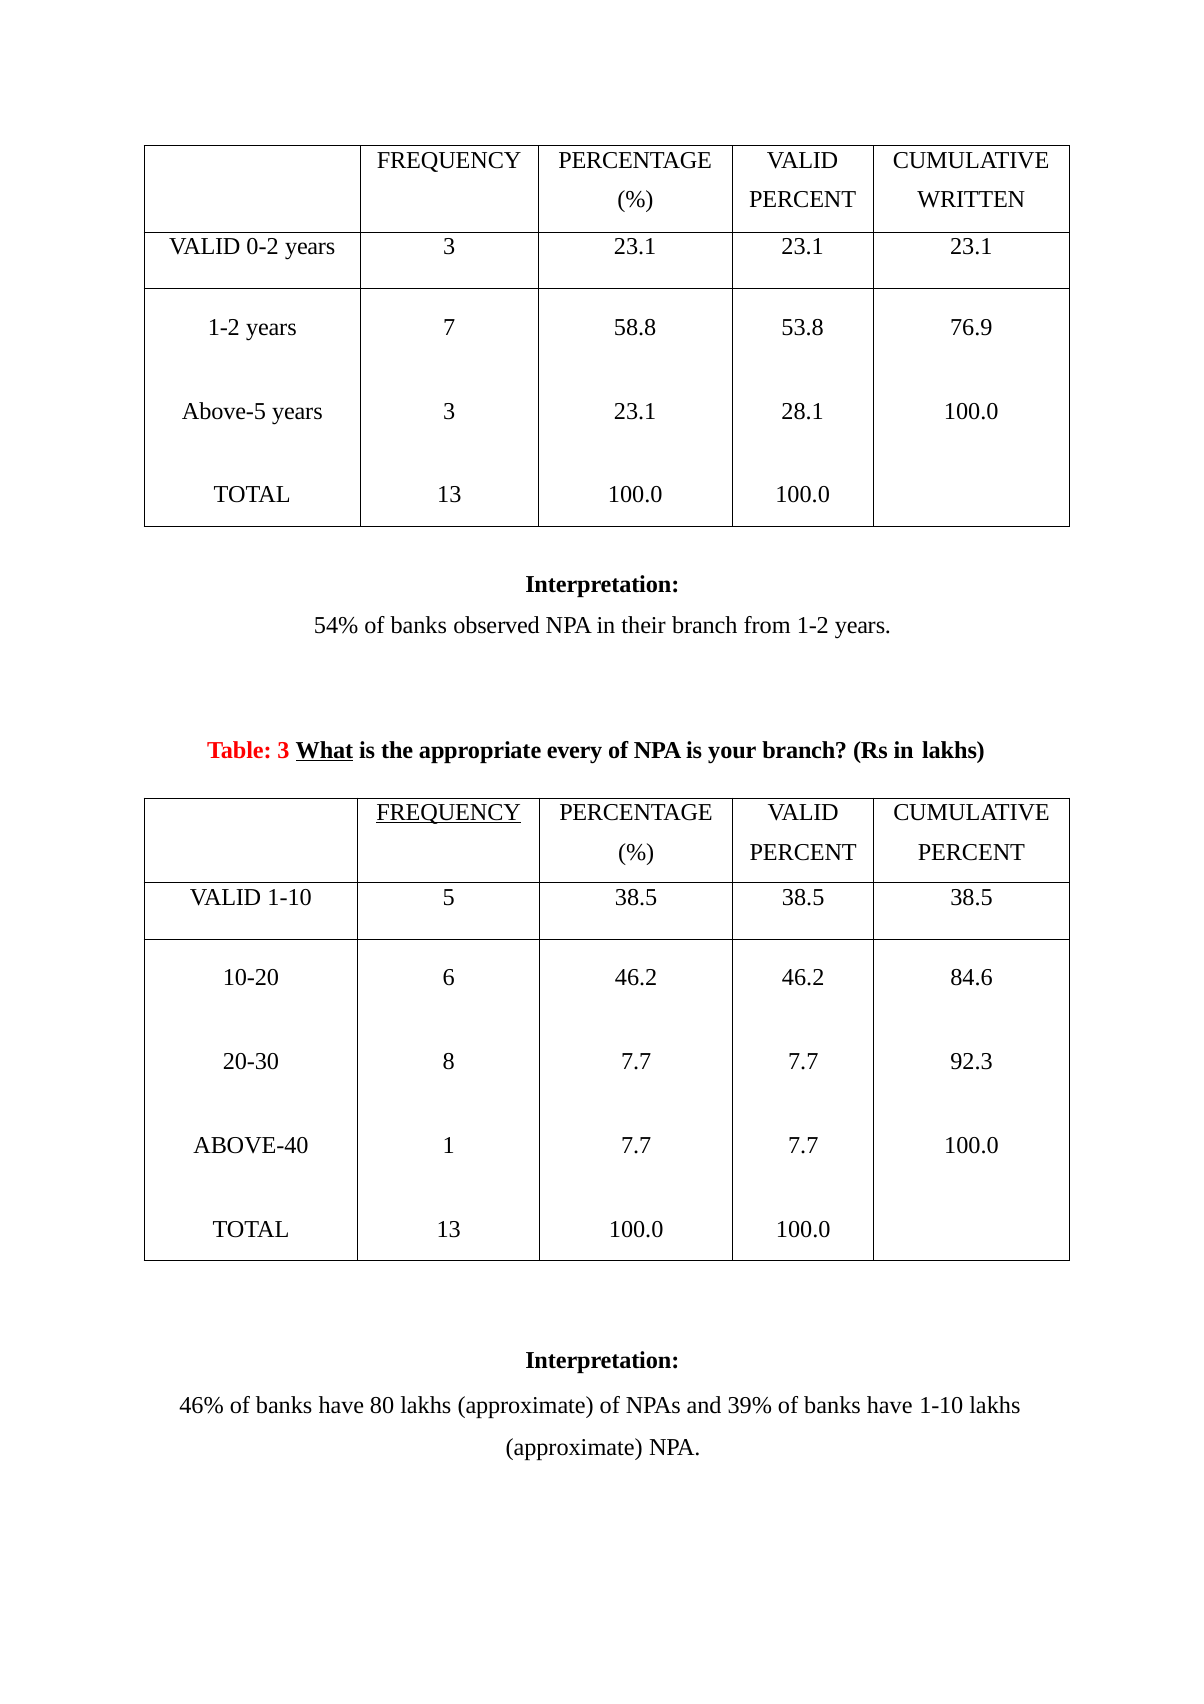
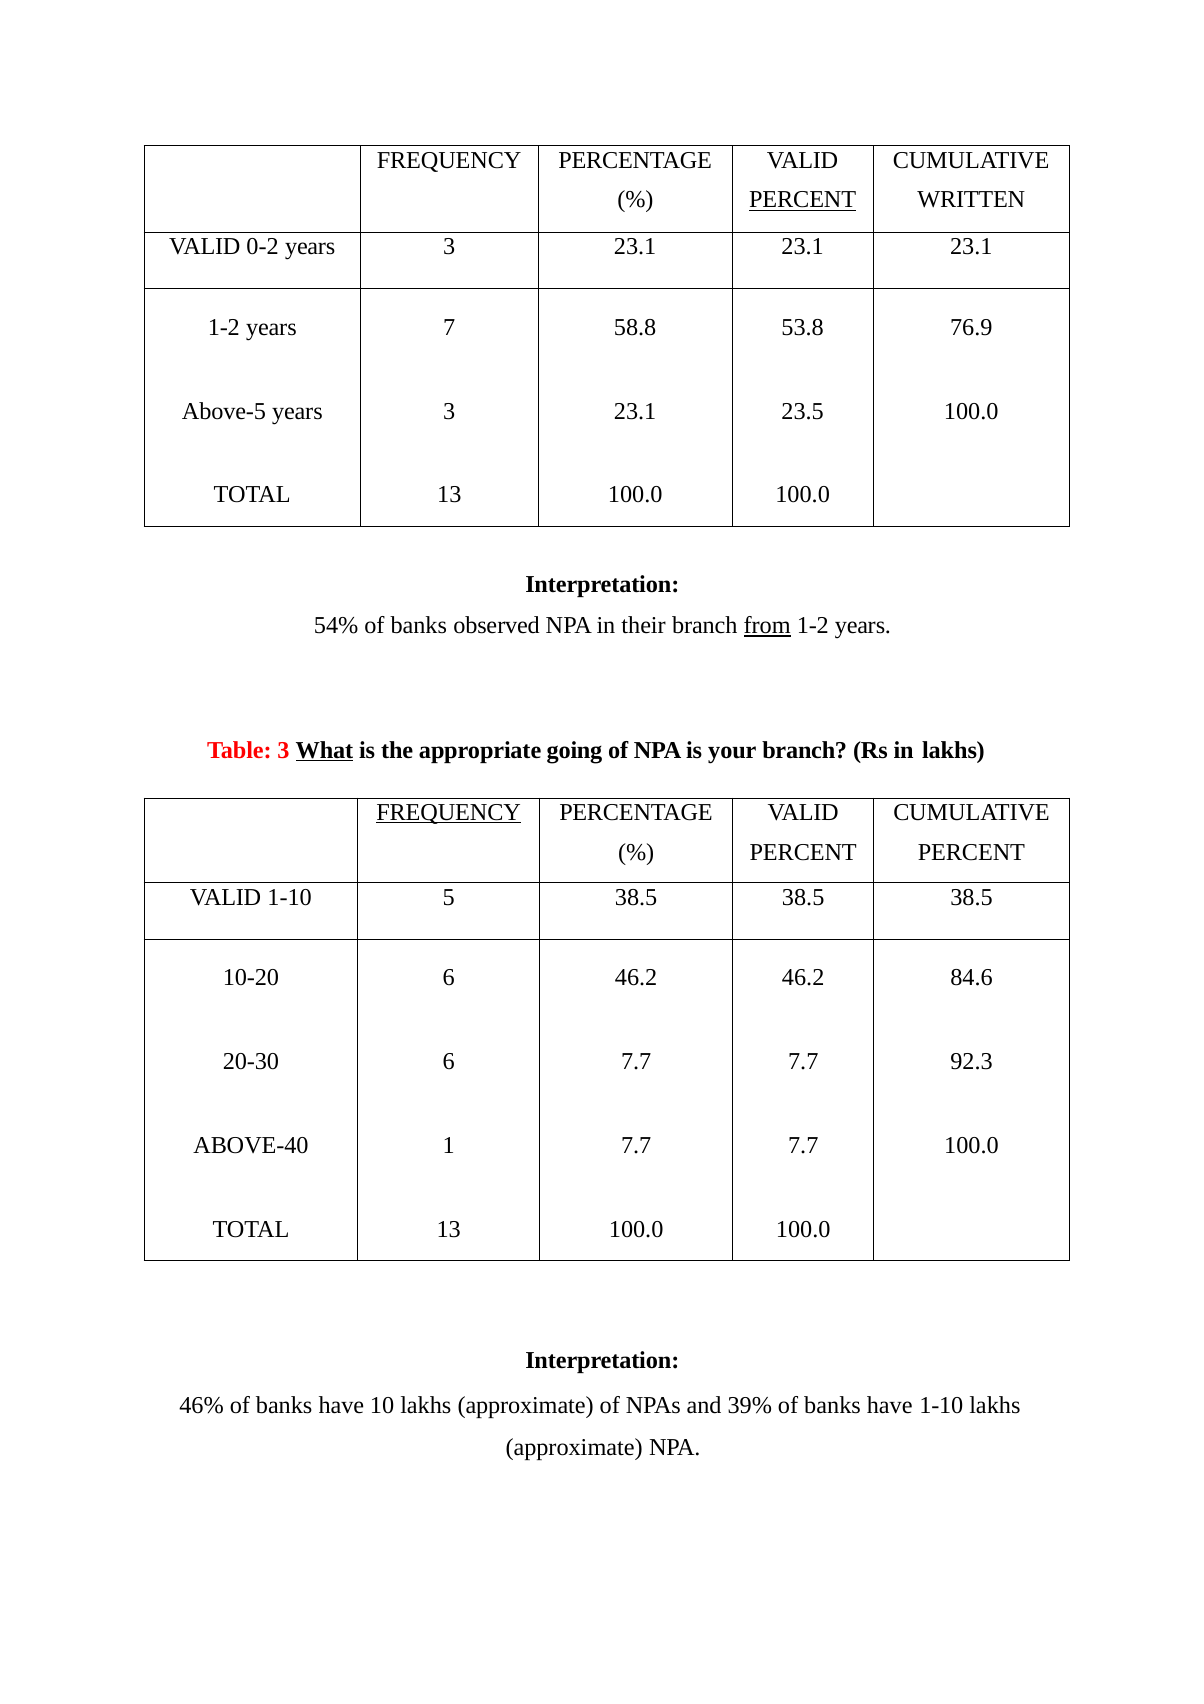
PERCENT at (803, 200) underline: none -> present
28.1: 28.1 -> 23.5
from underline: none -> present
every: every -> going
20-30 8: 8 -> 6
80: 80 -> 10
